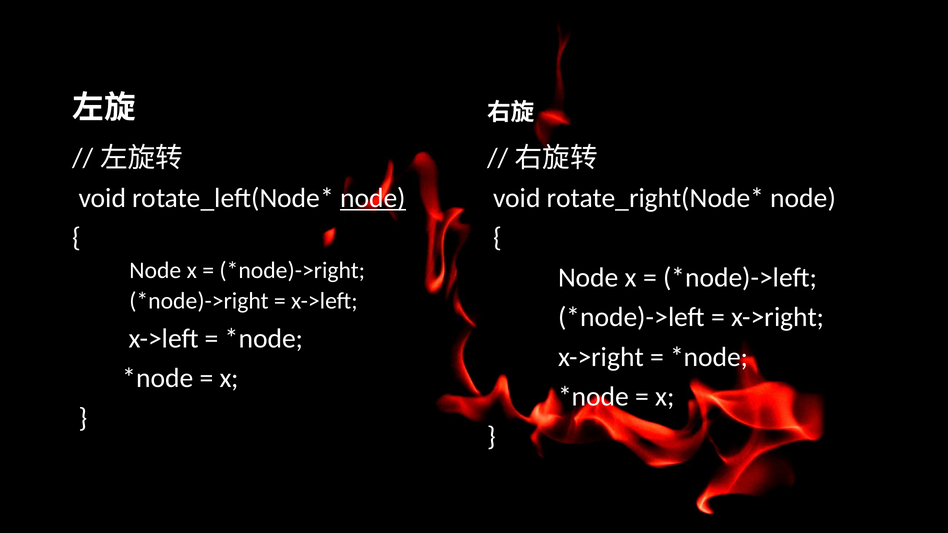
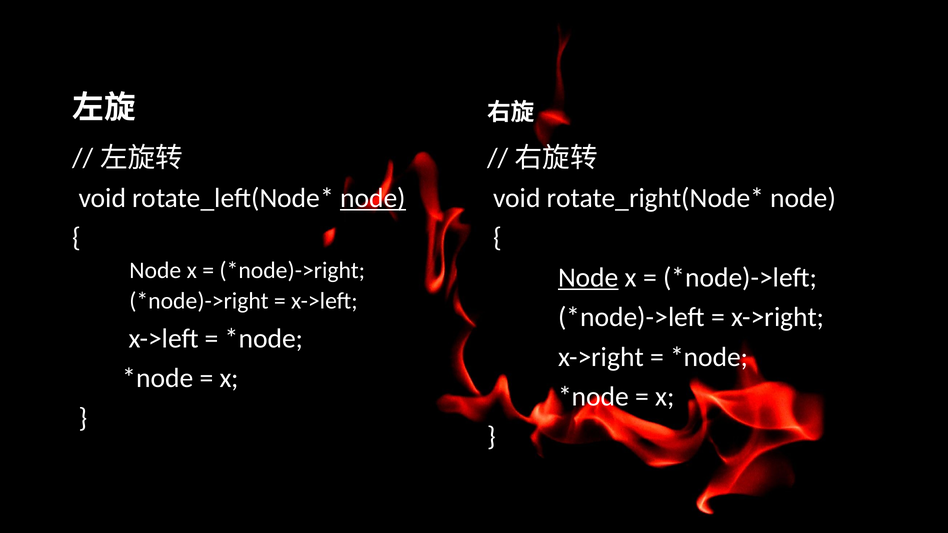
Node at (588, 278) underline: none -> present
